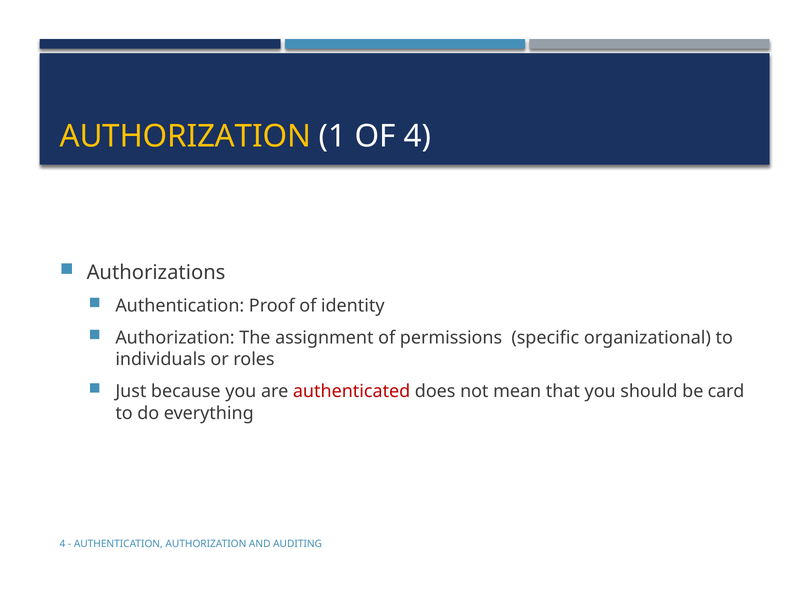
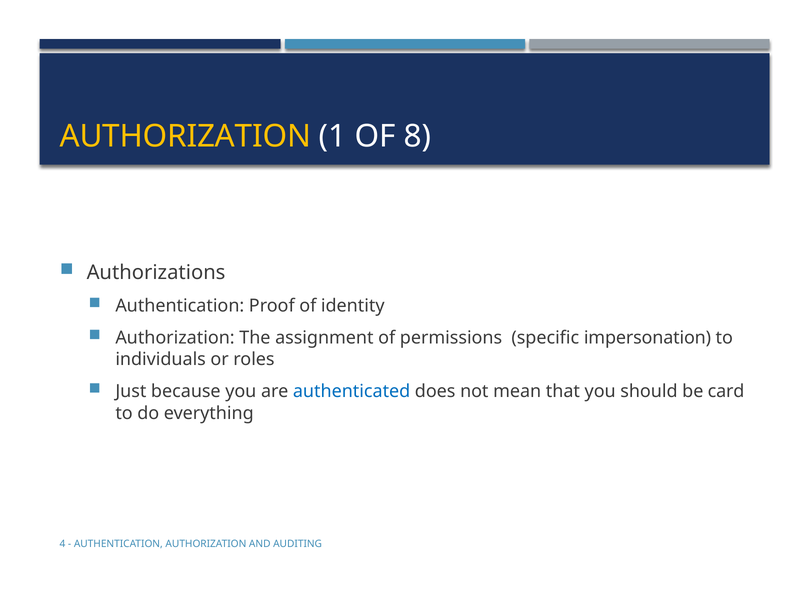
OF 4: 4 -> 8
organizational: organizational -> impersonation
authenticated colour: red -> blue
